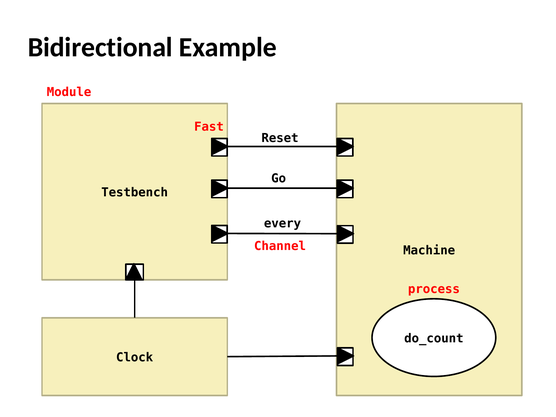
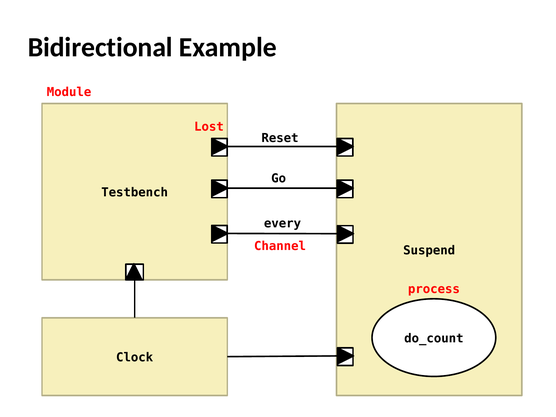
Fast: Fast -> Lost
Machine: Machine -> Suspend
